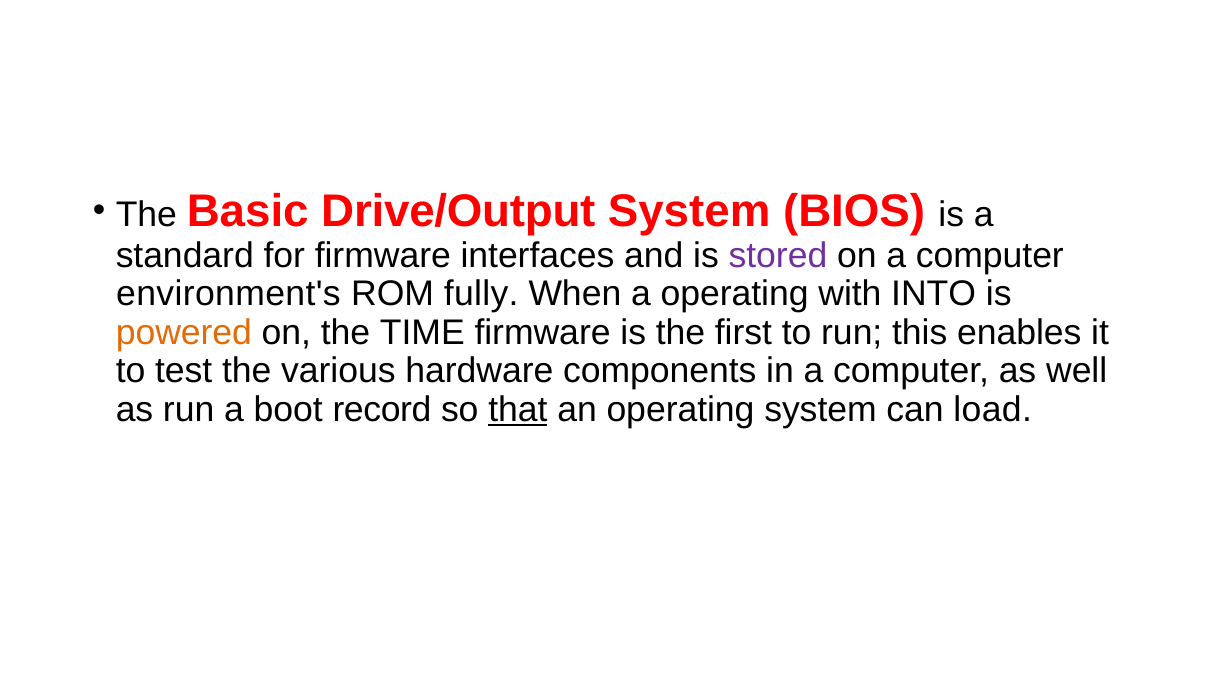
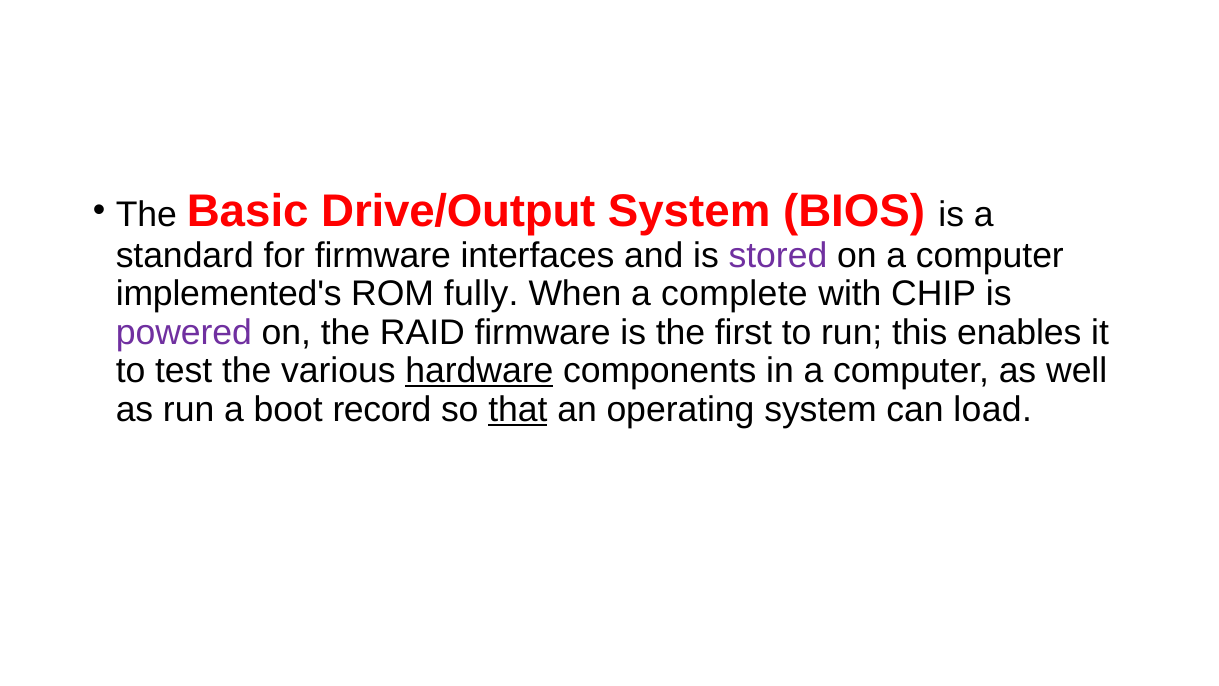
environment's: environment's -> implemented's
a operating: operating -> complete
INTO: INTO -> CHIP
powered colour: orange -> purple
TIME: TIME -> RAID
hardware underline: none -> present
